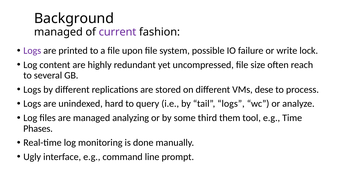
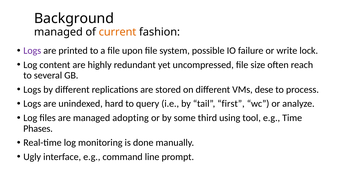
current colour: purple -> orange
tail logs: logs -> first
analyzing: analyzing -> adopting
them: them -> using
